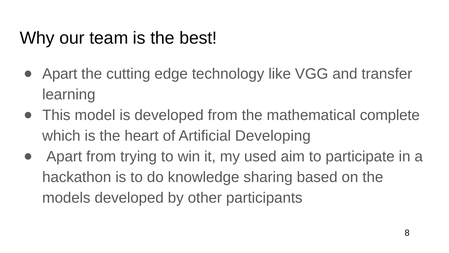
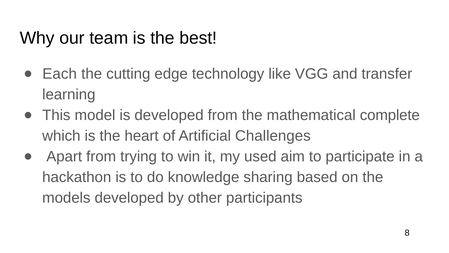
Apart at (60, 74): Apart -> Each
Developing: Developing -> Challenges
